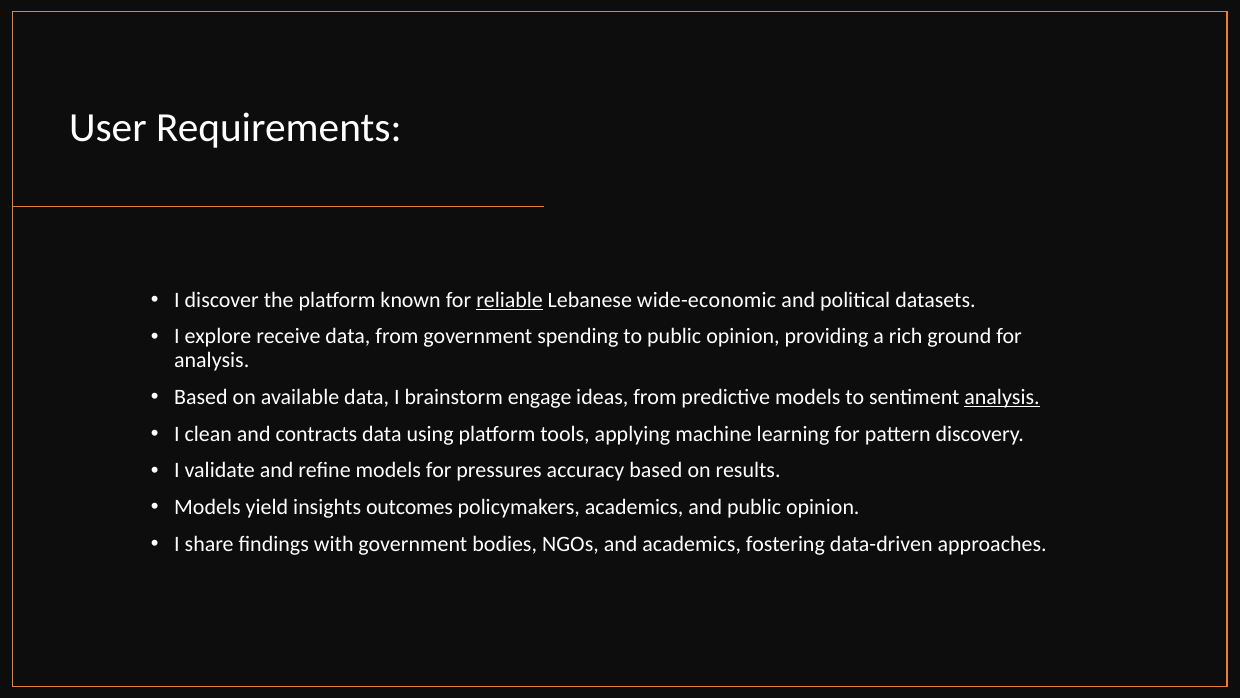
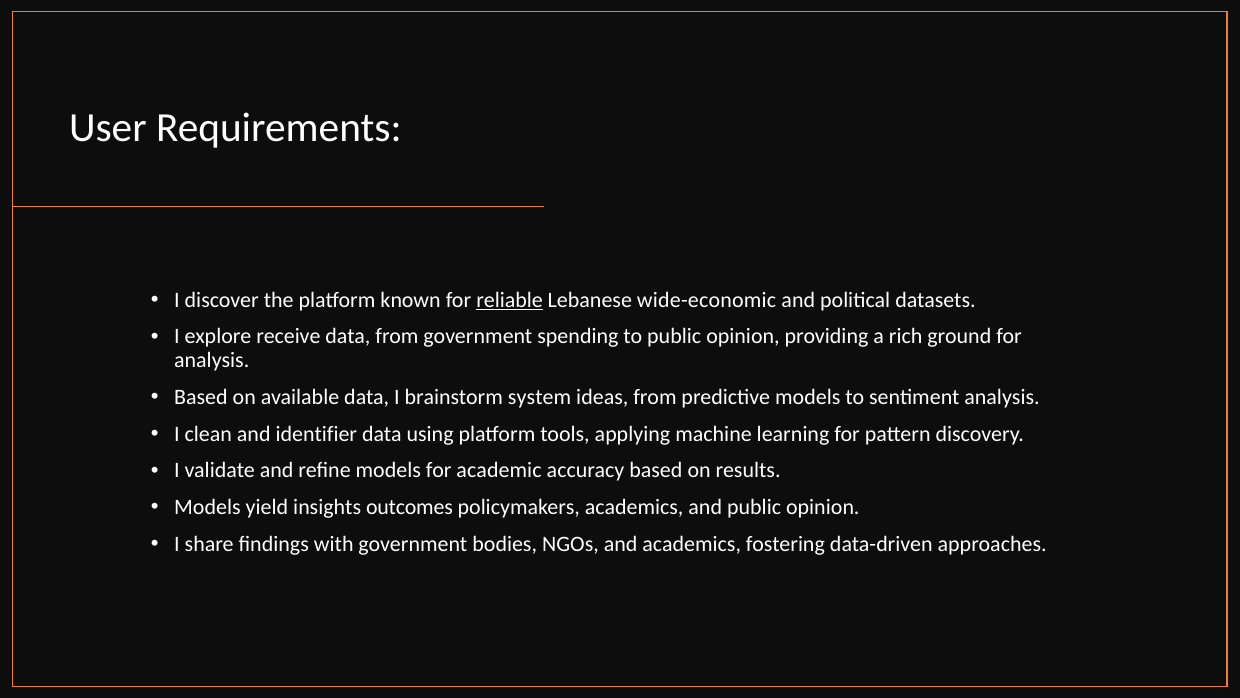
engage: engage -> system
analysis at (1002, 397) underline: present -> none
contracts: contracts -> identifier
pressures: pressures -> academic
